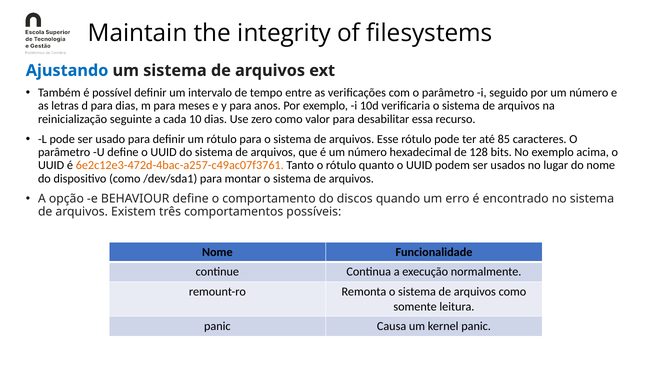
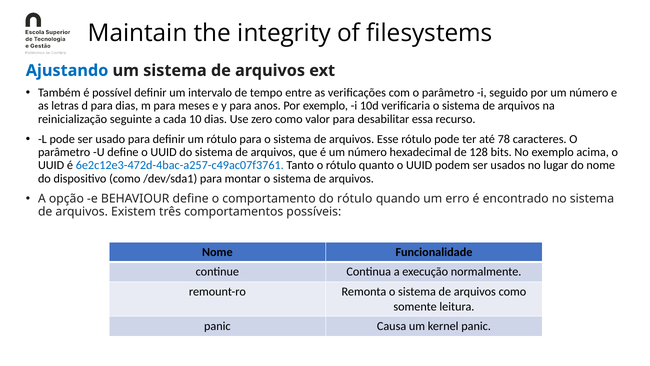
85: 85 -> 78
6e2c12e3-472d-4bac-a257-c49ac07f3761 colour: orange -> blue
do discos: discos -> rótulo
